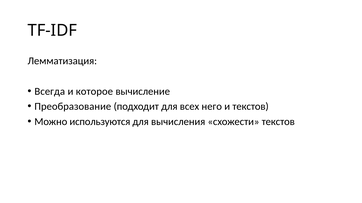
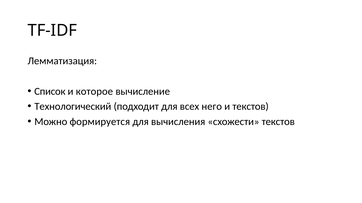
Всегда: Всегда -> Список
Преобразование: Преобразование -> Технологический
используются: используются -> формируется
